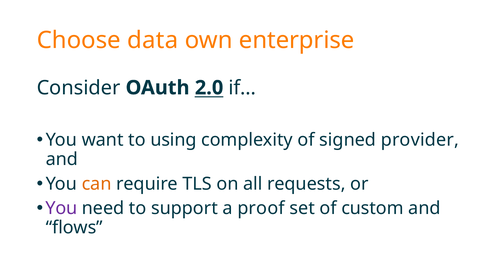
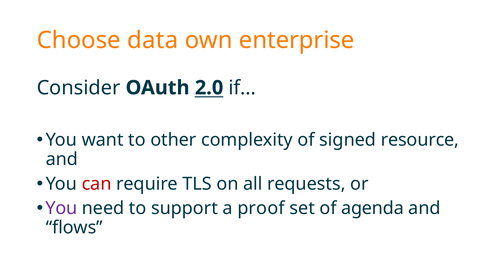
using: using -> other
provider: provider -> resource
can colour: orange -> red
custom: custom -> agenda
